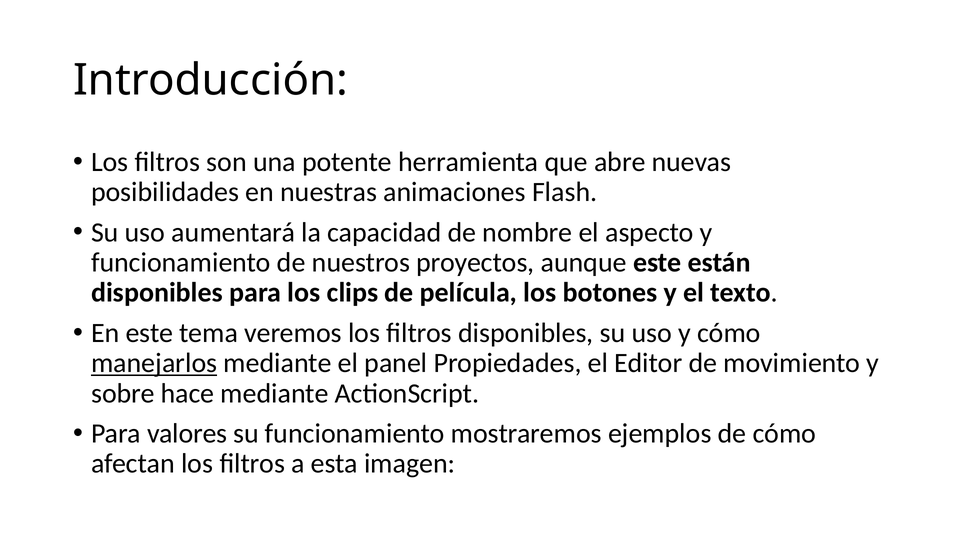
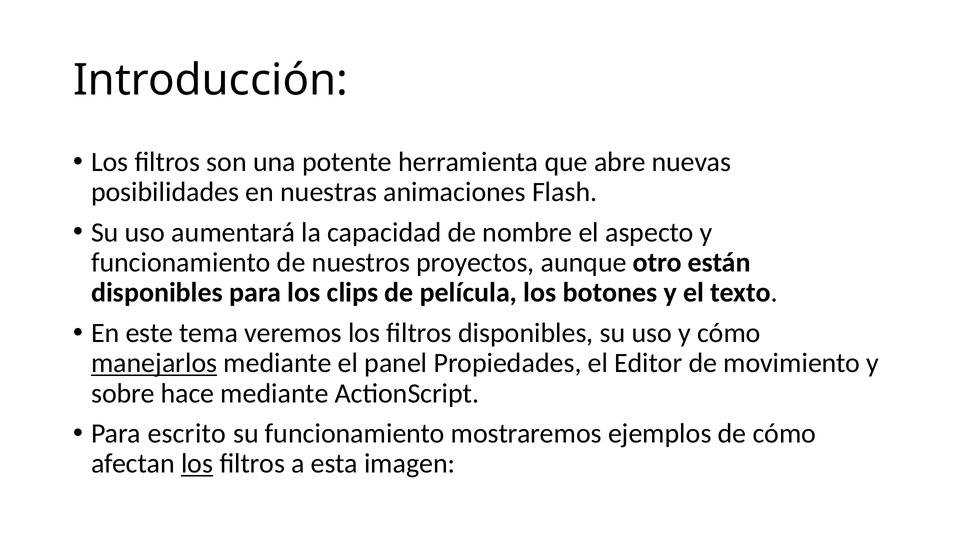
aunque este: este -> otro
valores: valores -> escrito
los at (197, 464) underline: none -> present
